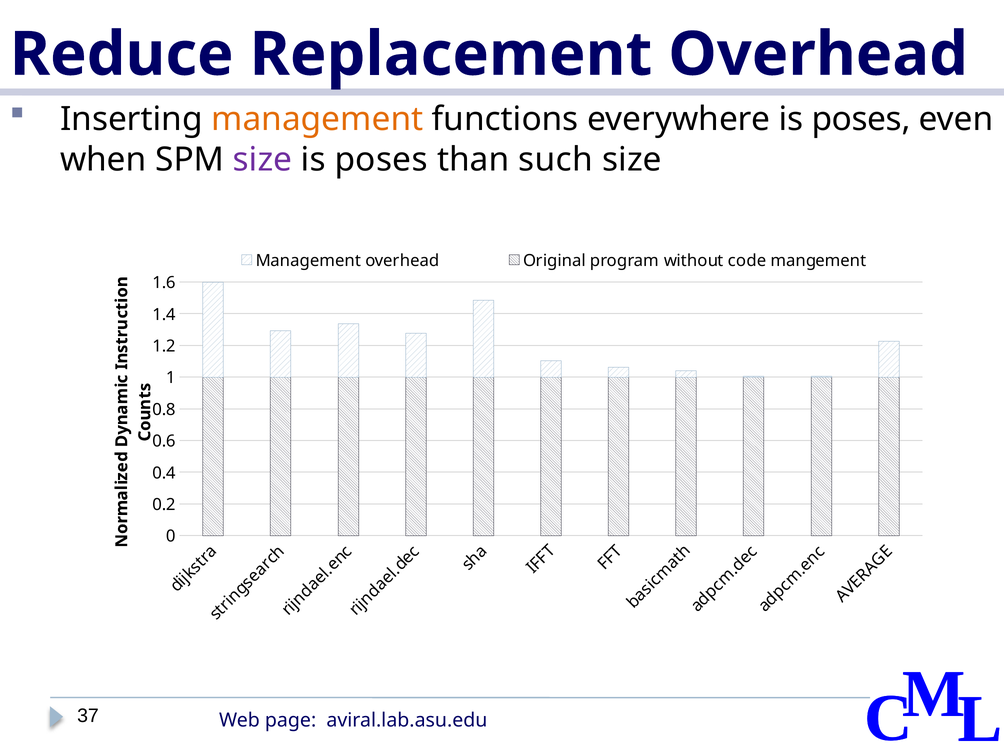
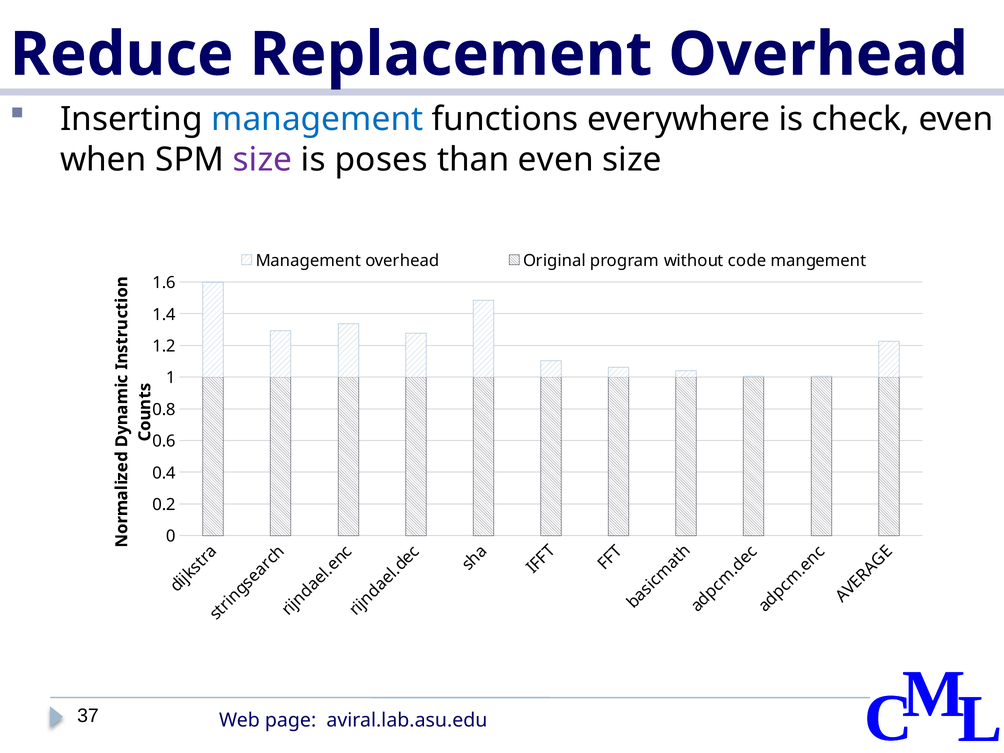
management at (317, 119) colour: orange -> blue
everywhere is poses: poses -> check
than such: such -> even
